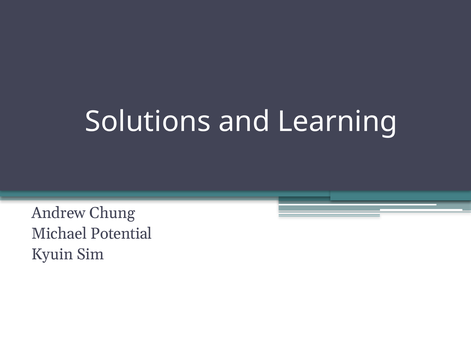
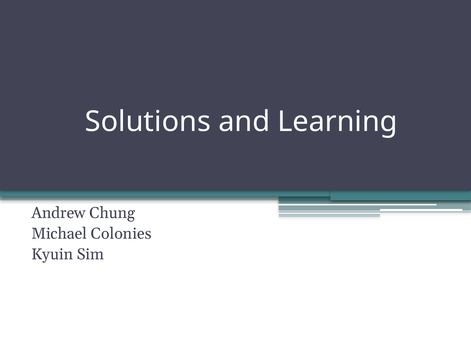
Potential: Potential -> Colonies
